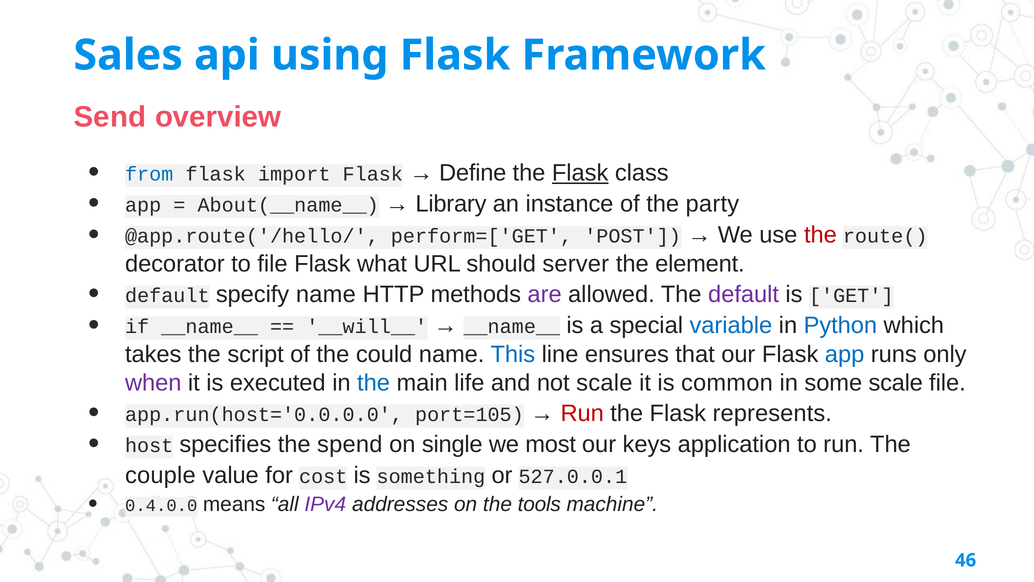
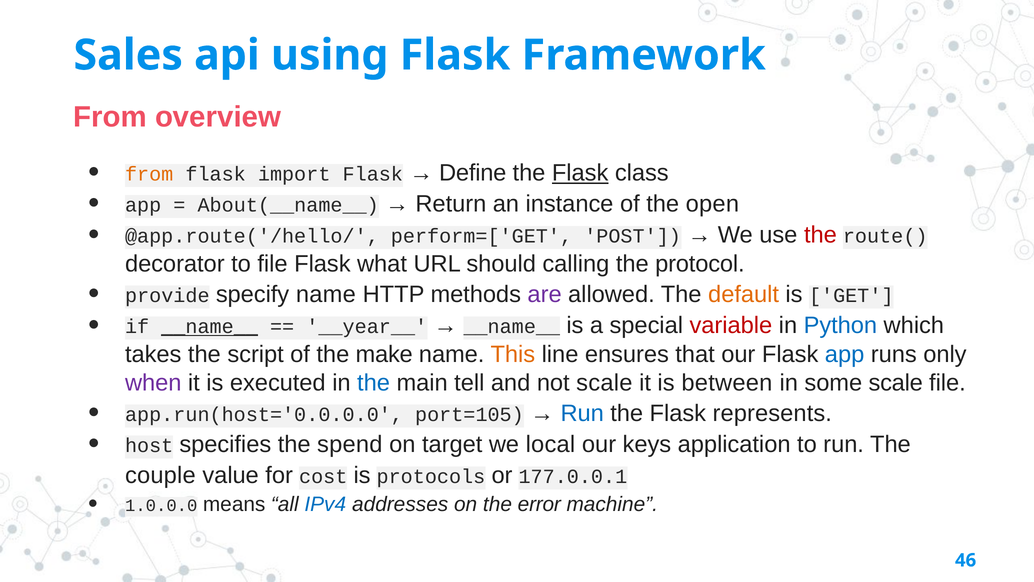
Send at (110, 117): Send -> From
from at (149, 174) colour: blue -> orange
Library: Library -> Return
party: party -> open
server: server -> calling
element: element -> protocol
default at (167, 296): default -> provide
default at (744, 294) colour: purple -> orange
__name__ at (210, 327) underline: none -> present
__will__: __will__ -> __year__
variable colour: blue -> red
could: could -> make
This colour: blue -> orange
life: life -> tell
common: common -> between
Run at (582, 413) colour: red -> blue
single: single -> target
most: most -> local
something: something -> protocols
527.0.0.1: 527.0.0.1 -> 177.0.0.1
0.4.0.0: 0.4.0.0 -> 1.0.0.0
IPv4 colour: purple -> blue
tools: tools -> error
